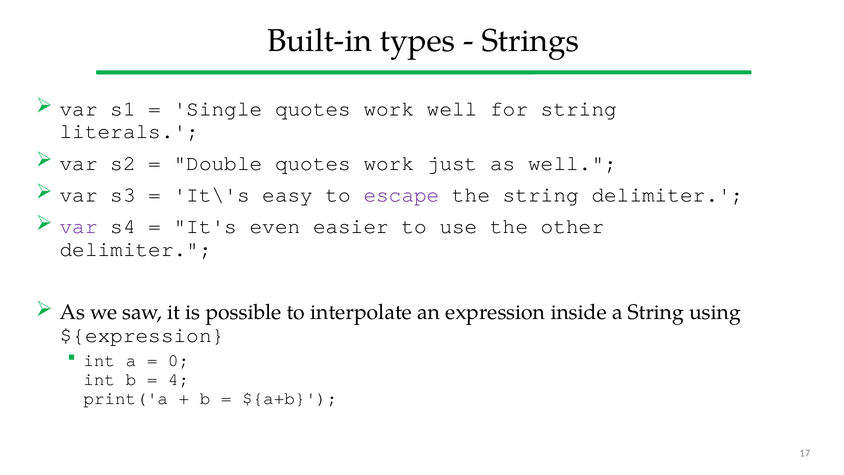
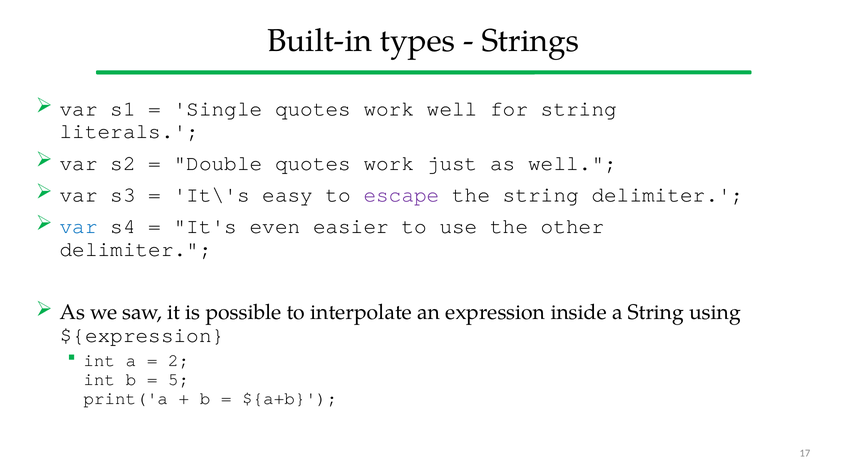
var at (79, 226) colour: purple -> blue
0: 0 -> 2
4: 4 -> 5
